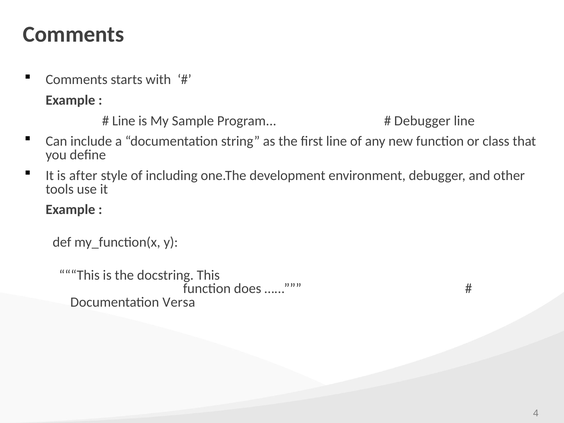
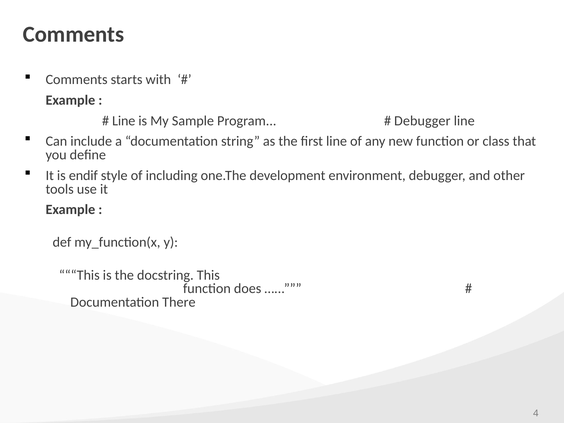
after: after -> endif
Versa: Versa -> There
